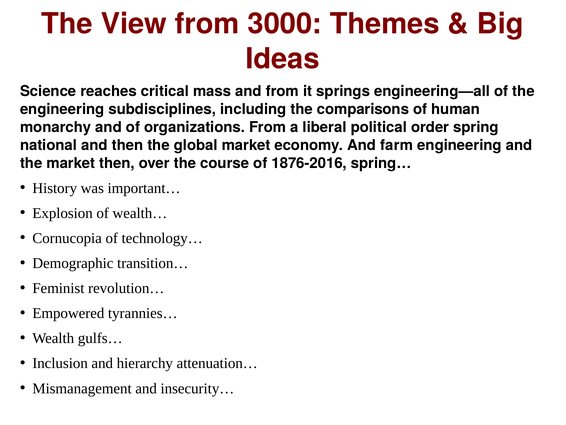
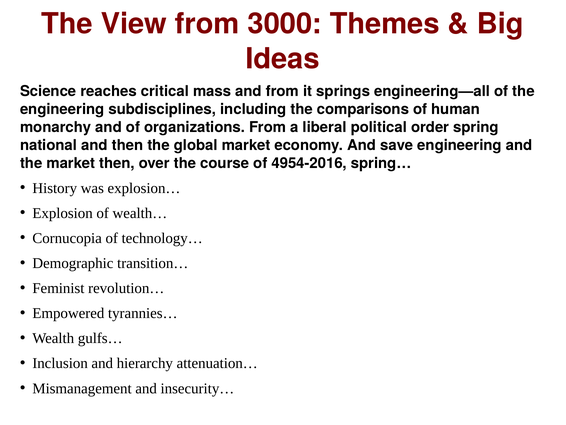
farm: farm -> save
1876-2016: 1876-2016 -> 4954-2016
important…: important… -> explosion…
